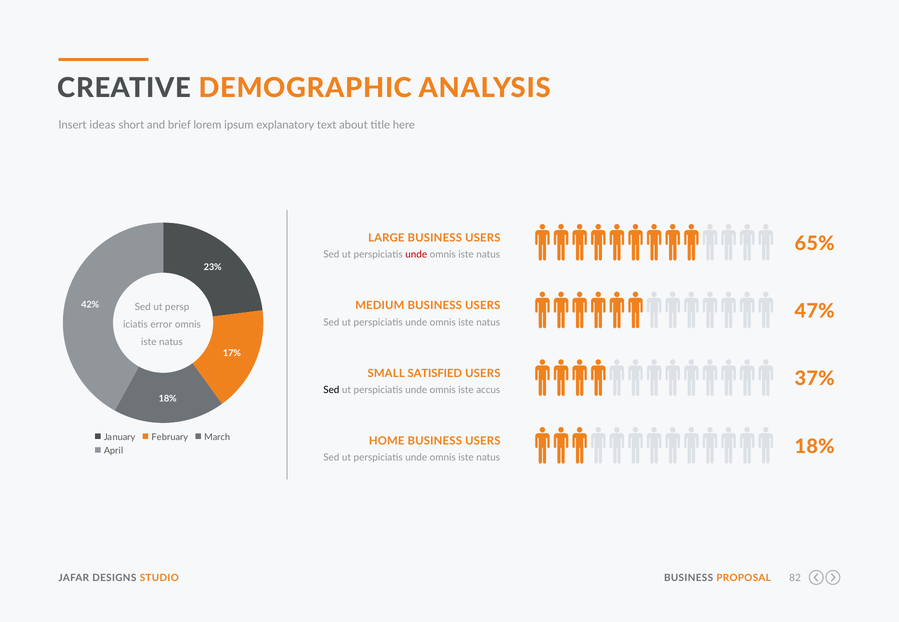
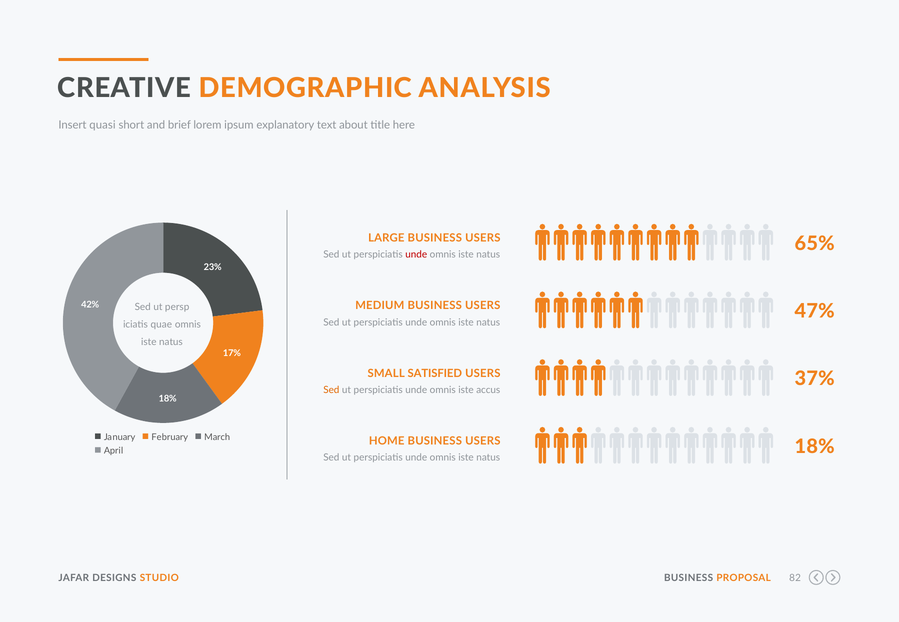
ideas: ideas -> quasi
error: error -> quae
Sed at (331, 390) colour: black -> orange
